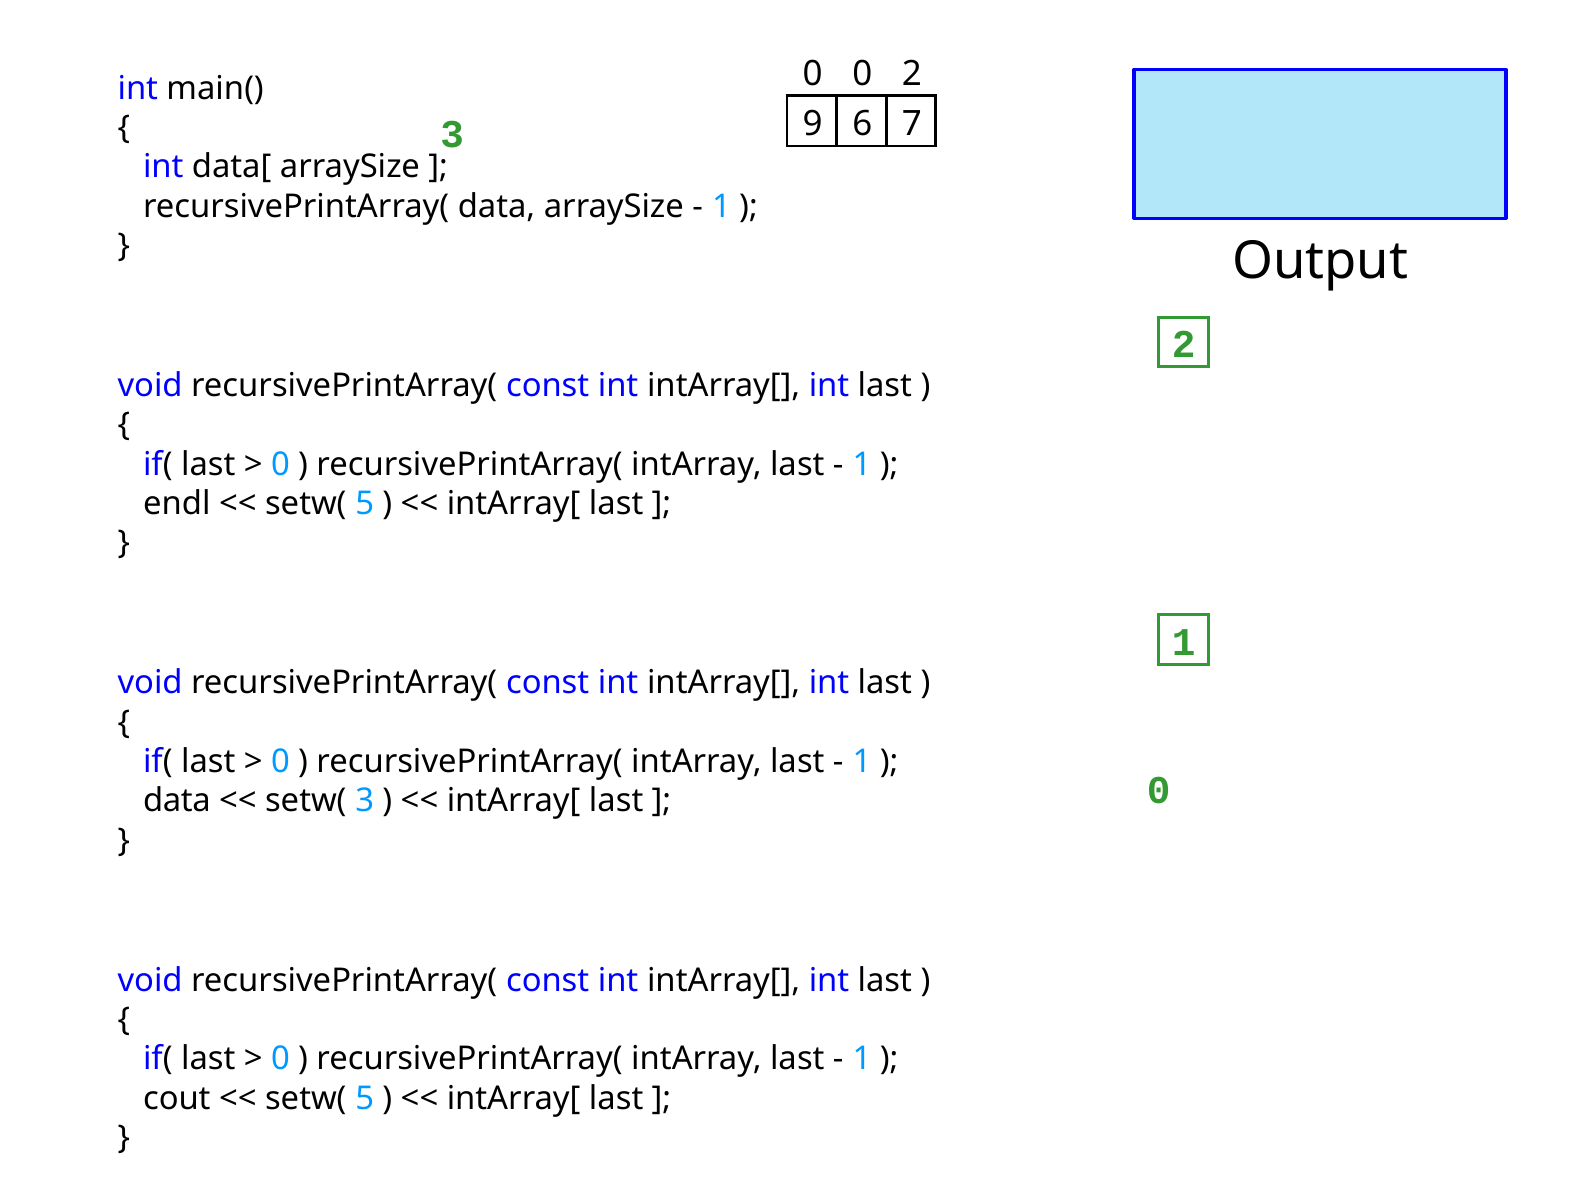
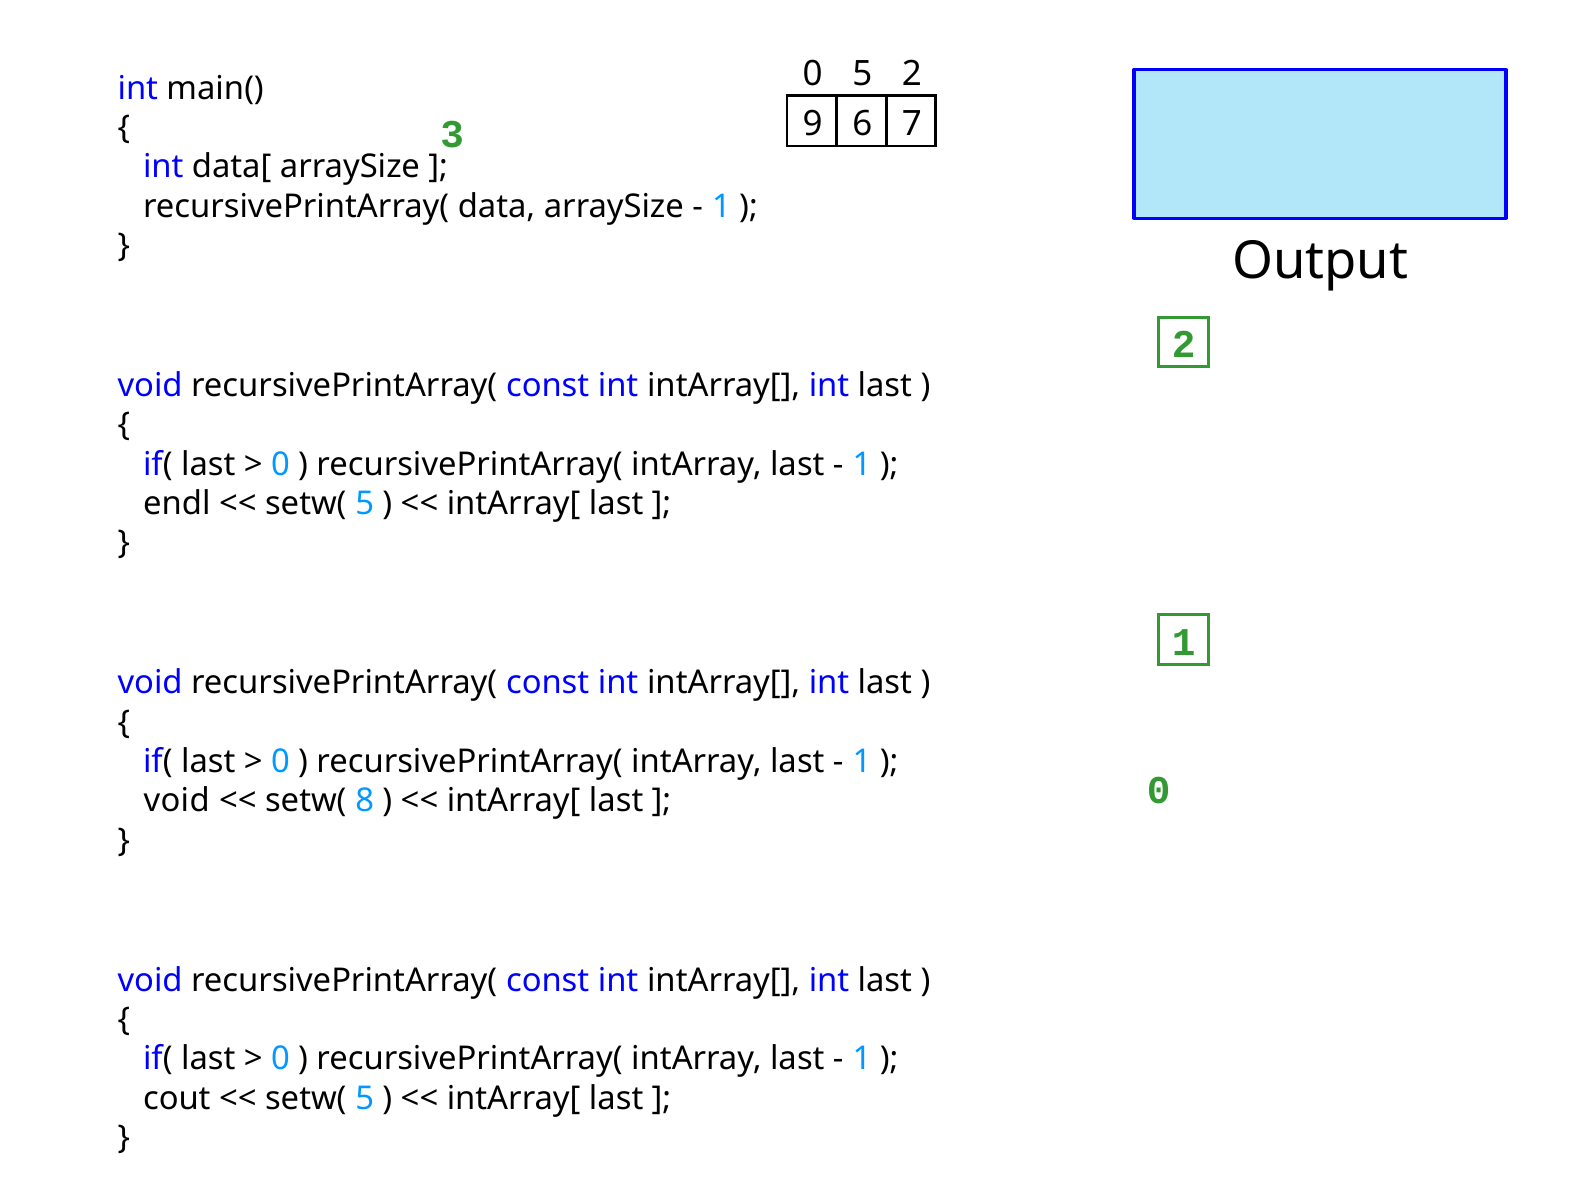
0 0: 0 -> 5
data at (177, 801): data -> void
setw( 3: 3 -> 8
